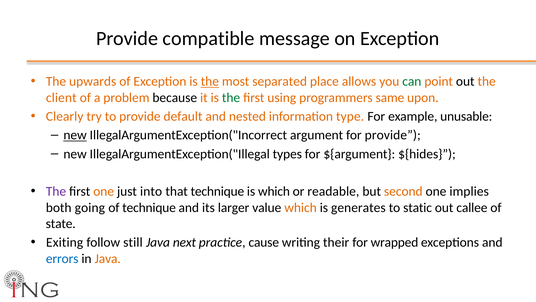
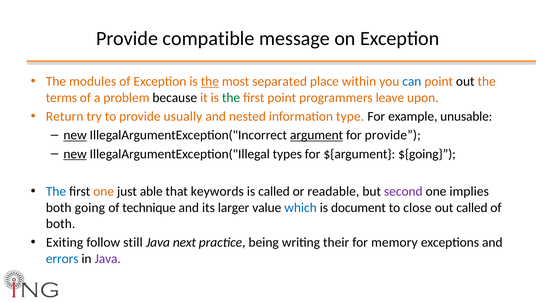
upwards: upwards -> modules
allows: allows -> within
can colour: green -> blue
client: client -> terms
first using: using -> point
same: same -> leave
Clearly: Clearly -> Return
default: default -> usually
argument underline: none -> present
new at (75, 154) underline: none -> present
${hides: ${hides -> ${going
The at (56, 191) colour: purple -> blue
into: into -> able
that technique: technique -> keywords
is which: which -> called
second colour: orange -> purple
which at (301, 207) colour: orange -> blue
generates: generates -> document
static: static -> close
out callee: callee -> called
state at (61, 223): state -> both
cause: cause -> being
wrapped: wrapped -> memory
Java at (108, 258) colour: orange -> purple
